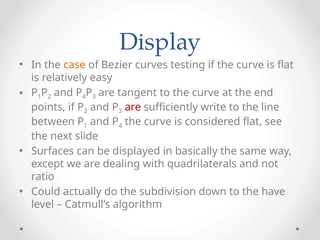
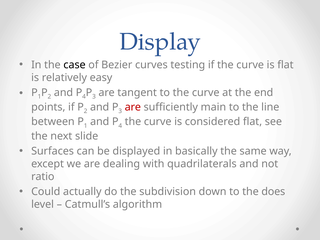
case colour: orange -> black
write: write -> main
have: have -> does
